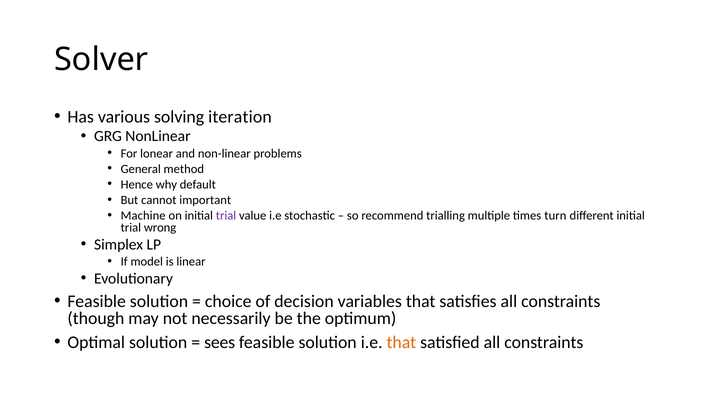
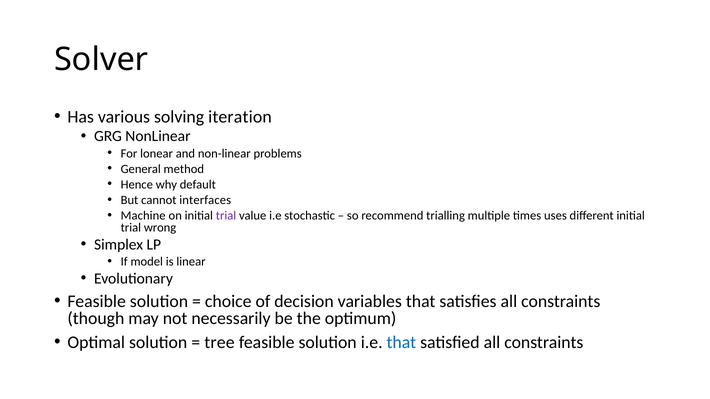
important: important -> interfaces
turn: turn -> uses
sees: sees -> tree
that at (401, 343) colour: orange -> blue
